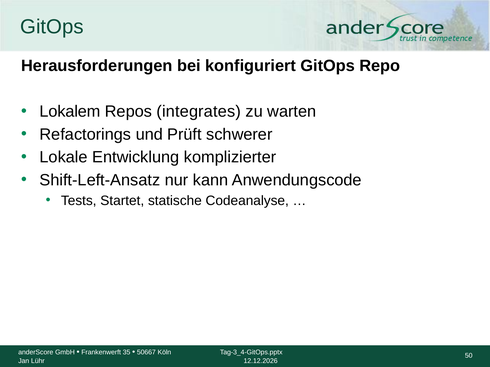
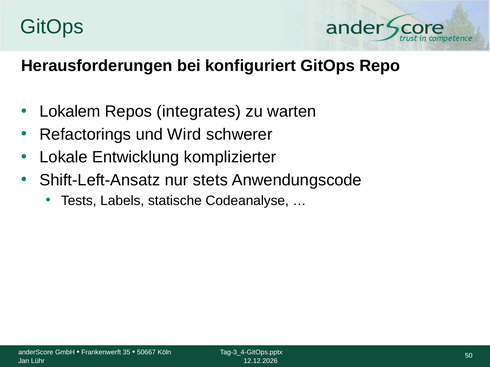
Prüft: Prüft -> Wird
kann: kann -> stets
Startet: Startet -> Labels
